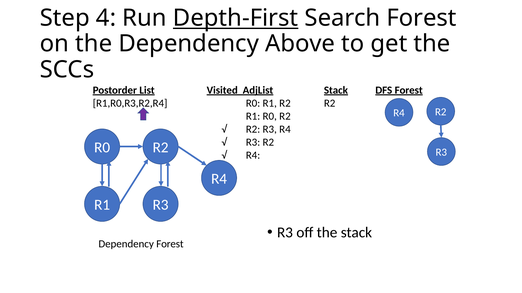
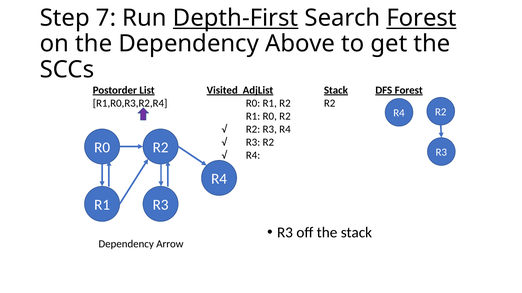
4: 4 -> 7
Forest at (421, 18) underline: none -> present
Dependency Forest: Forest -> Arrow
